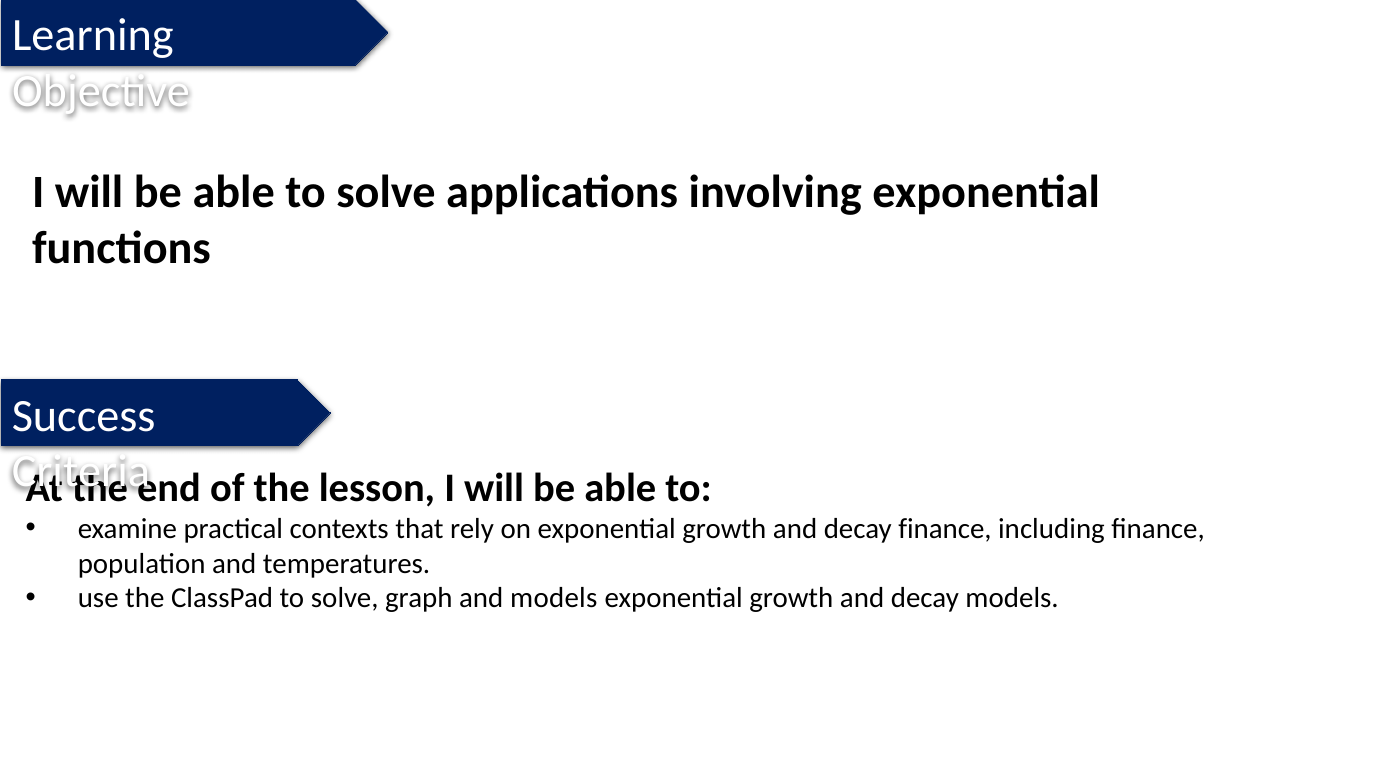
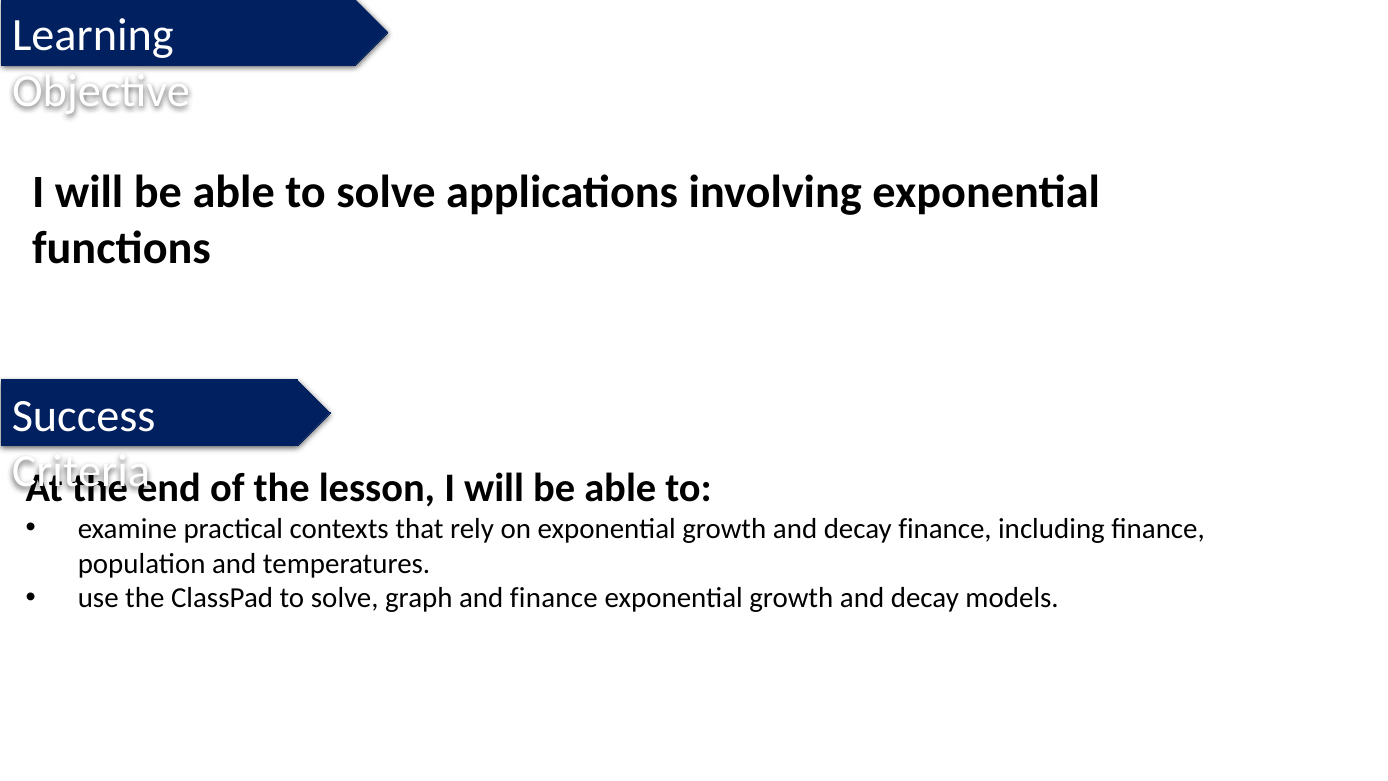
and models: models -> finance
